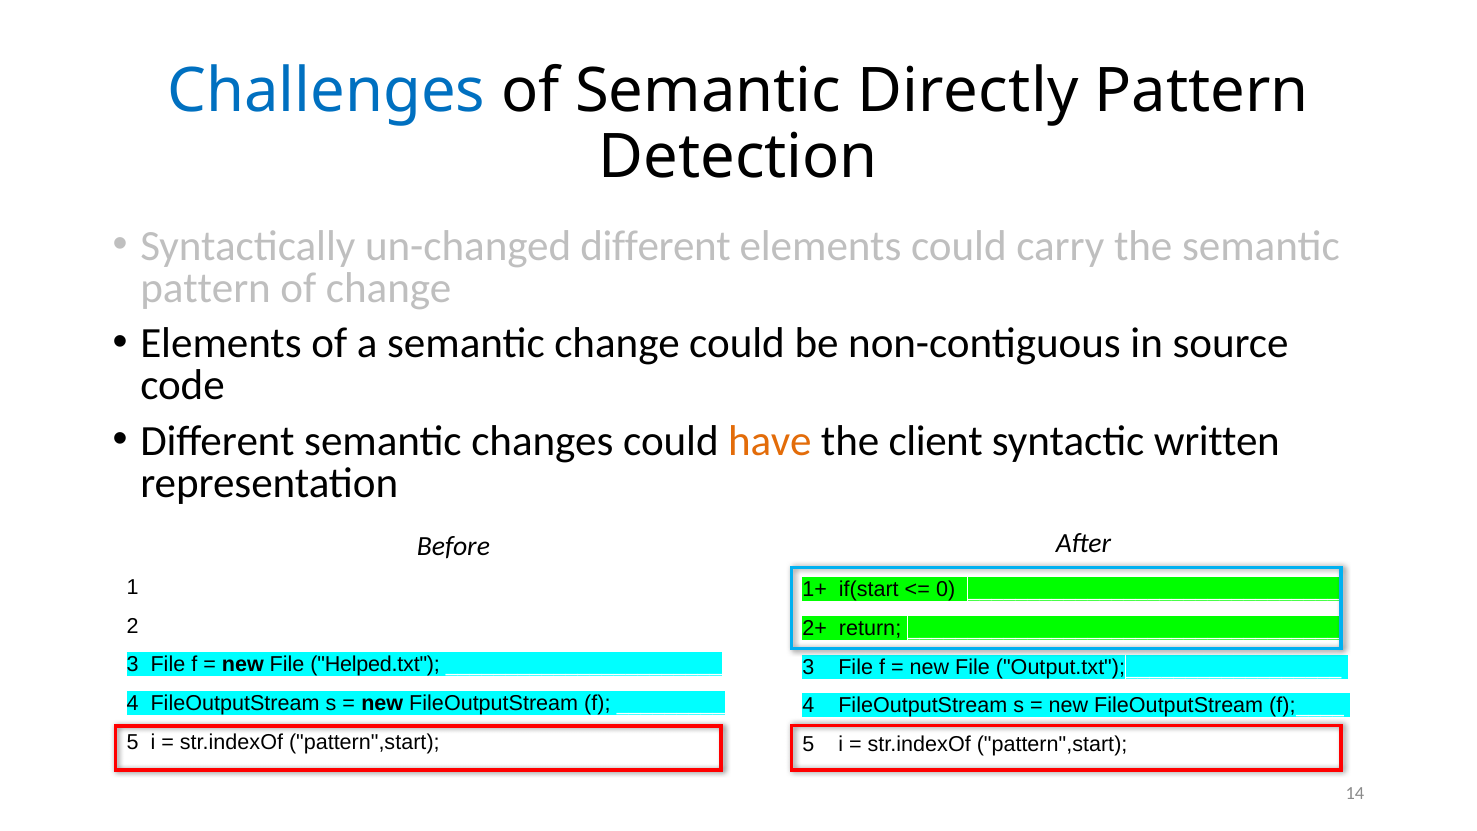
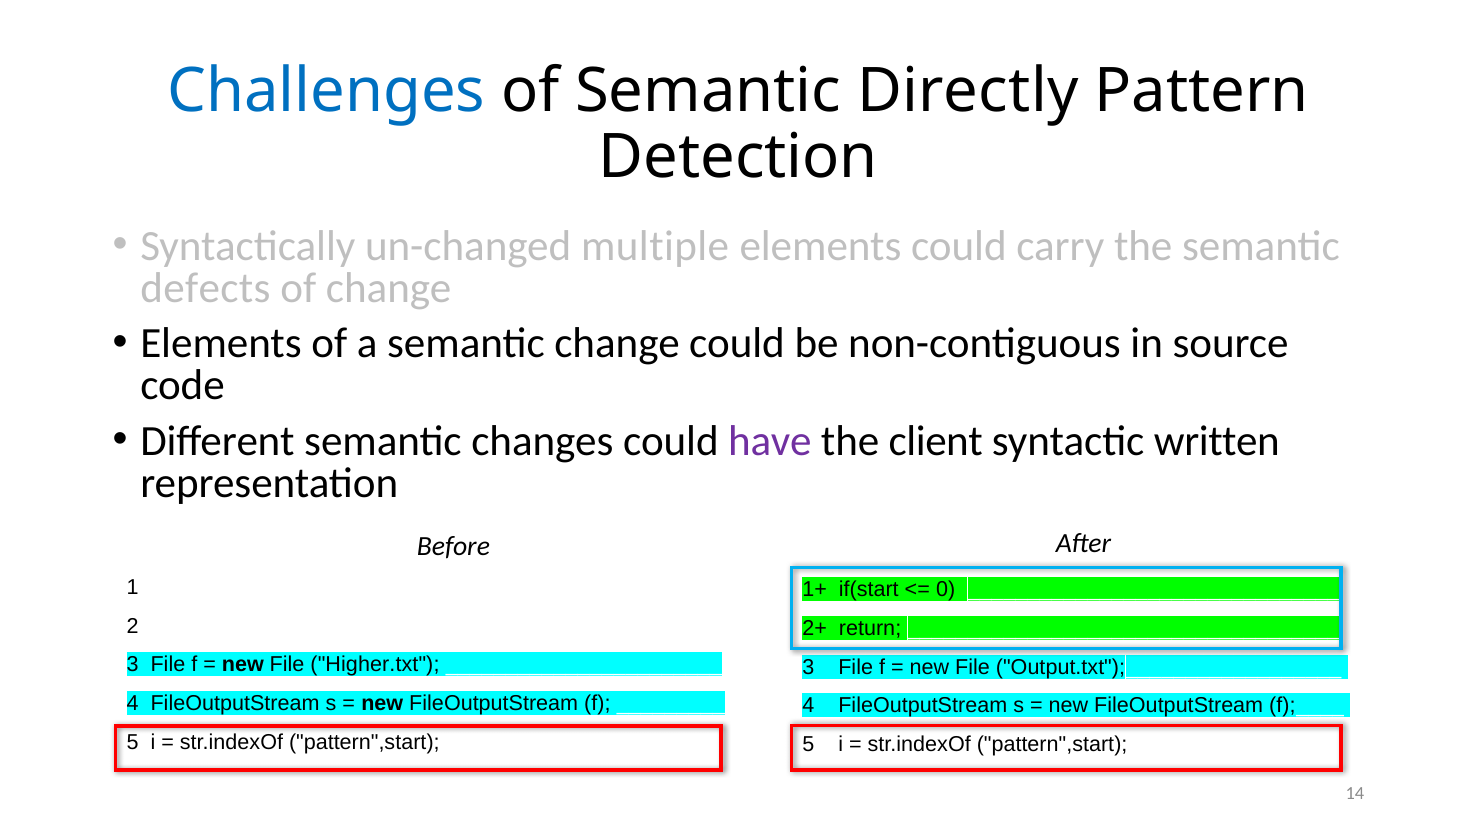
un-changed different: different -> multiple
pattern at (206, 288): pattern -> defects
have colour: orange -> purple
Helped.txt: Helped.txt -> Higher.txt
